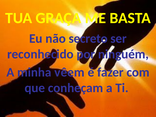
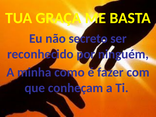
vêem: vêem -> como
